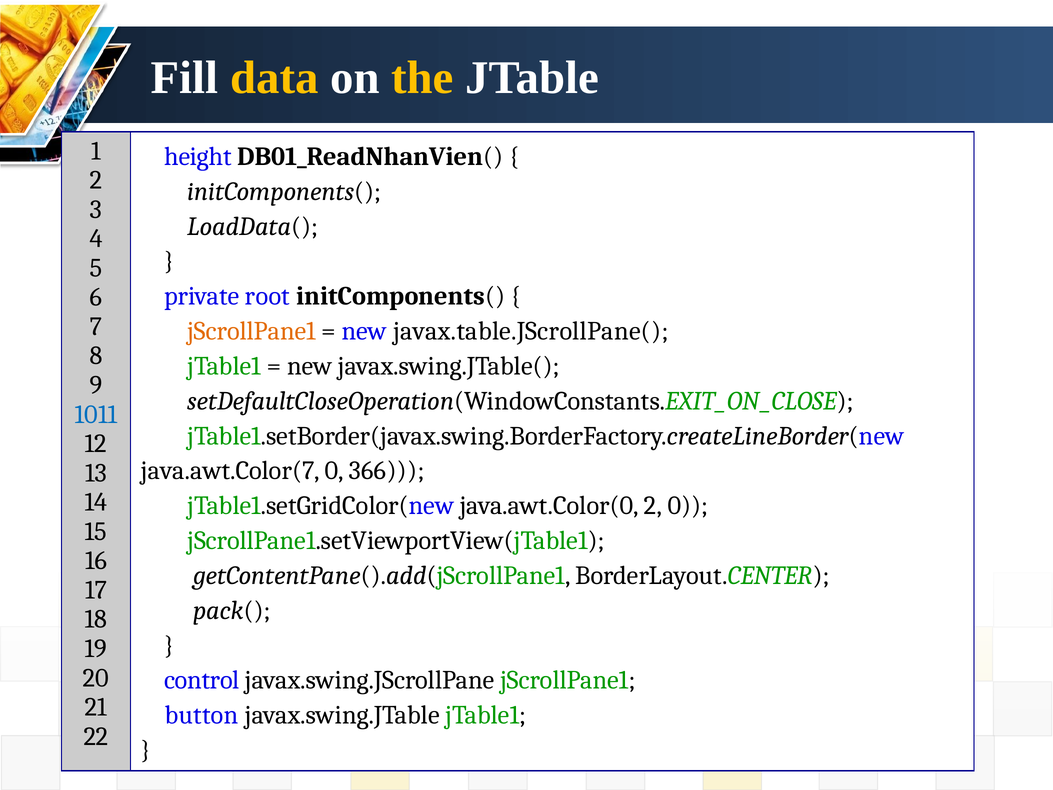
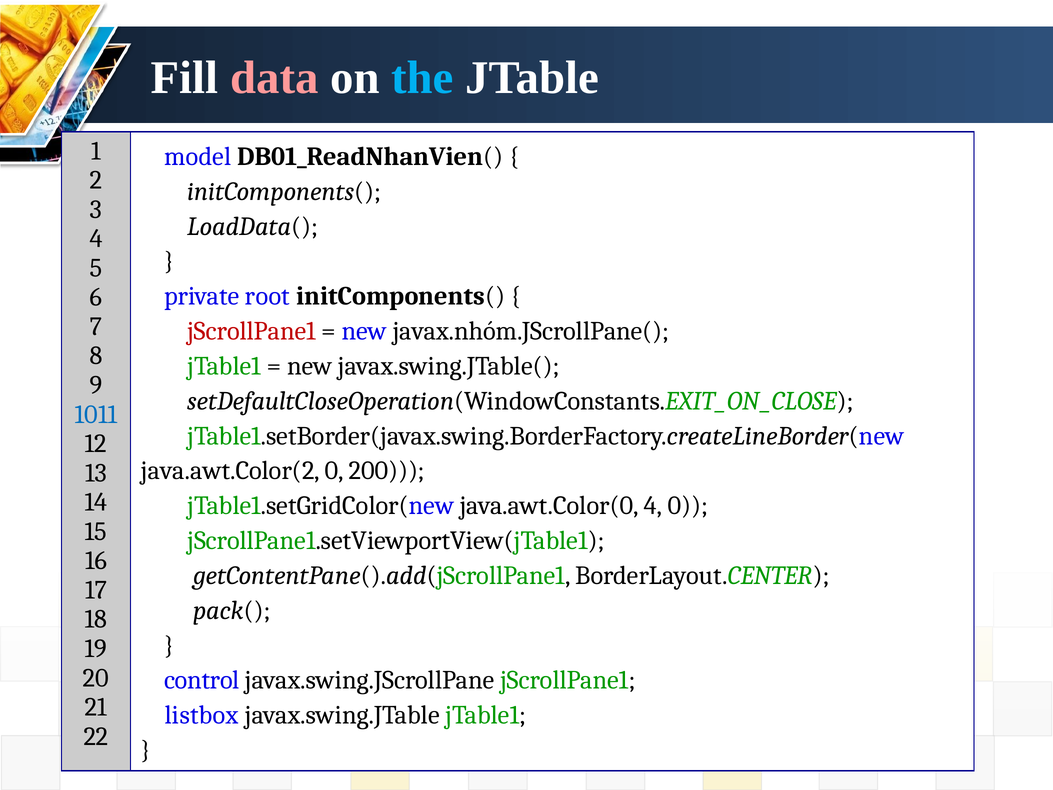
data colour: yellow -> pink
the colour: yellow -> light blue
height: height -> model
jScrollPane1 at (252, 331) colour: orange -> red
javax.table.JScrollPane(: javax.table.JScrollPane( -> javax.nhóm.JScrollPane(
java.awt.Color(7: java.awt.Color(7 -> java.awt.Color(2
366: 366 -> 200
java.awt.Color(0 2: 2 -> 4
button: button -> listbox
